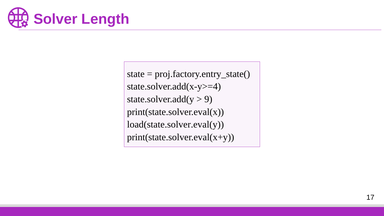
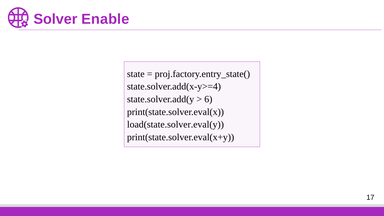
Length: Length -> Enable
9: 9 -> 6
